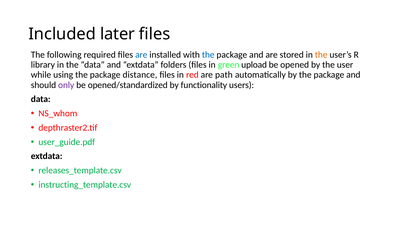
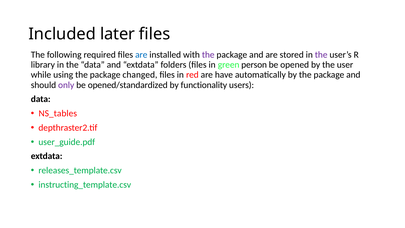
the at (208, 55) colour: blue -> purple
the at (321, 55) colour: orange -> purple
upload: upload -> person
distance: distance -> changed
path: path -> have
NS_whom: NS_whom -> NS_tables
